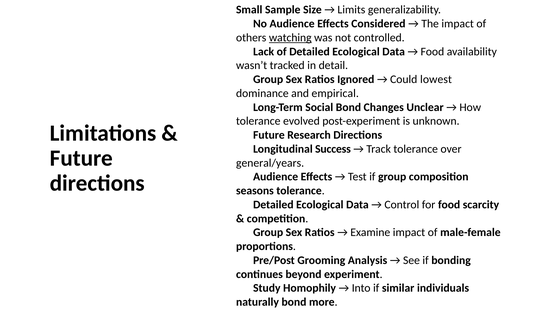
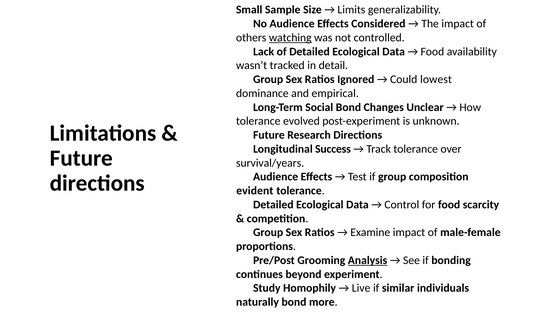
general/years: general/years -> survival/years
seasons: seasons -> evident
Analysis underline: none -> present
Into: Into -> Live
